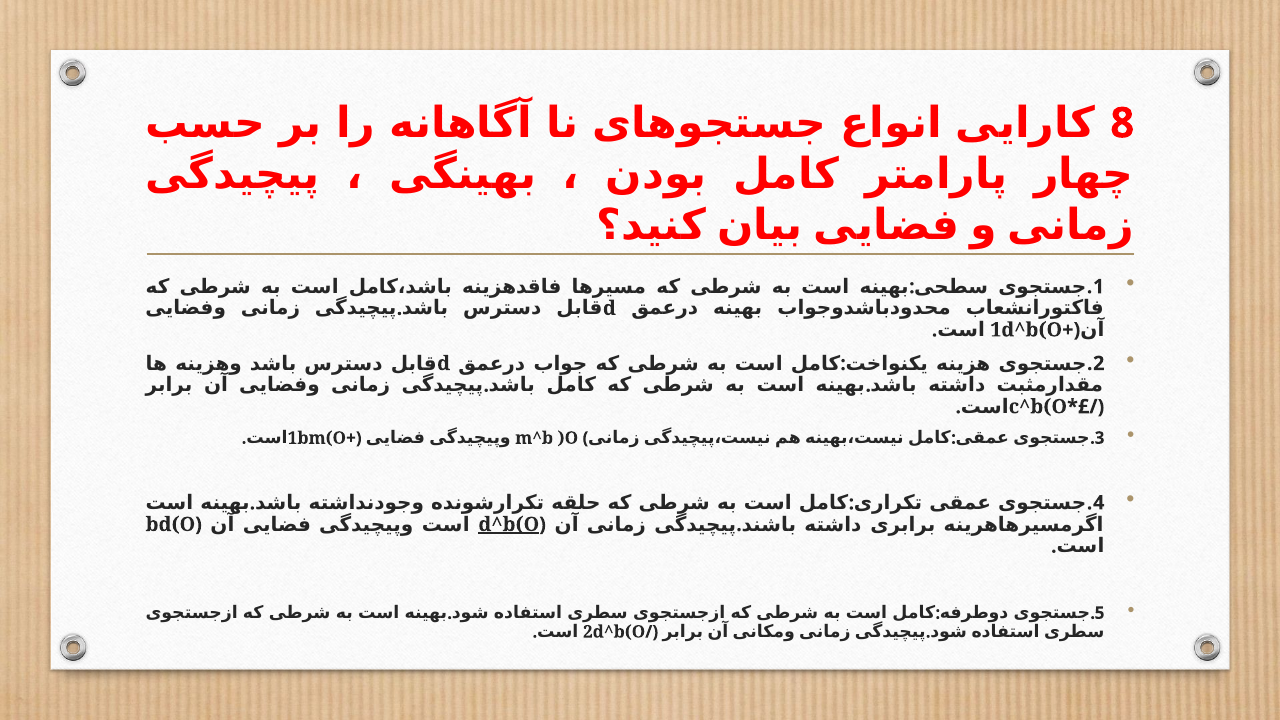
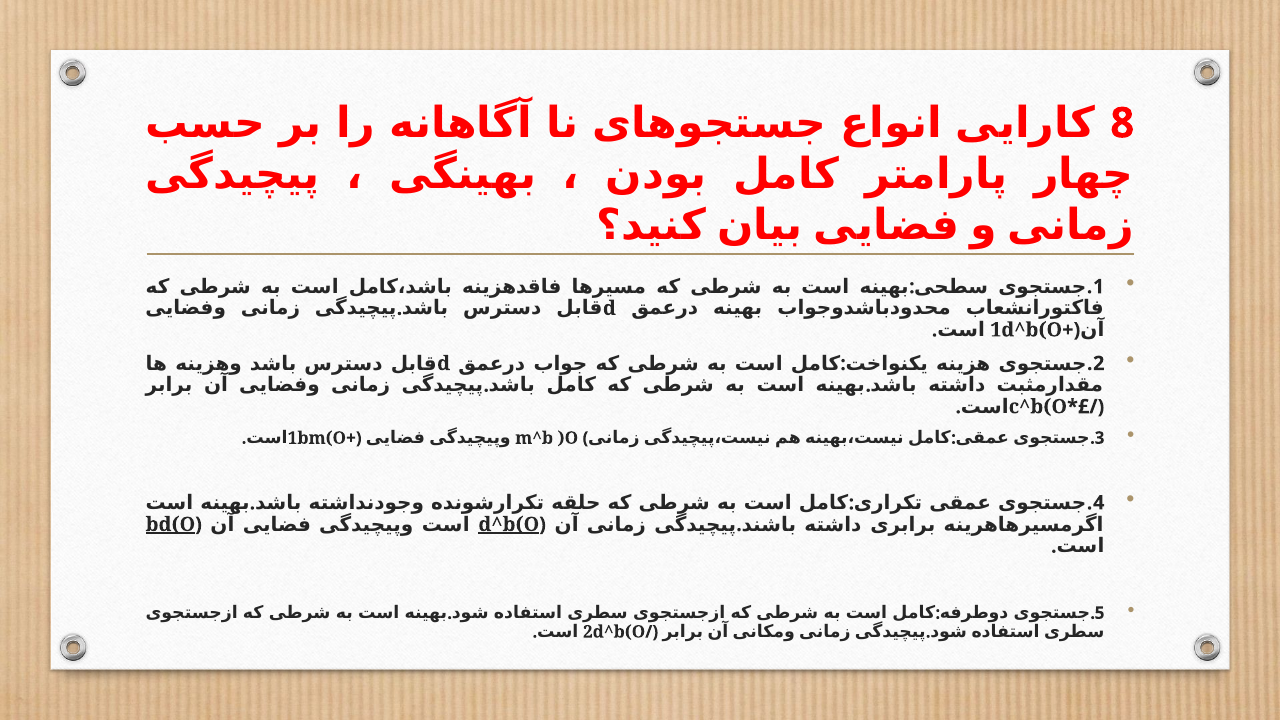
bd(O underline: none -> present
